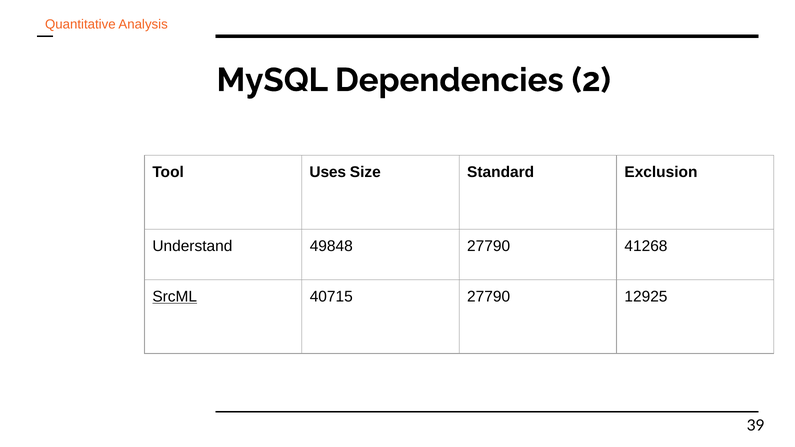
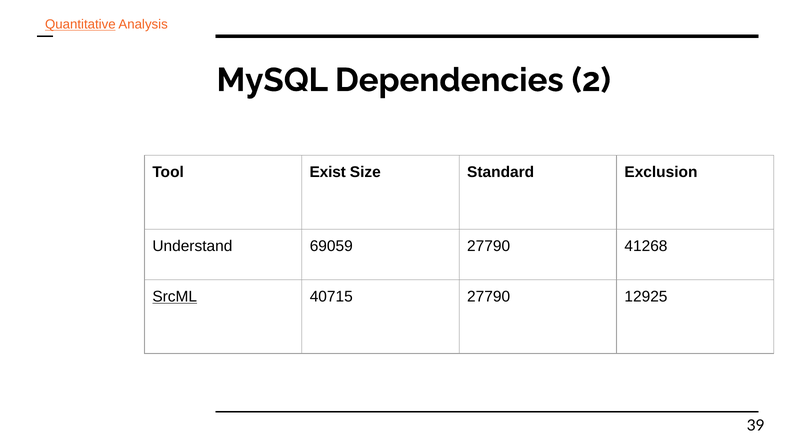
Quantitative underline: none -> present
Uses: Uses -> Exist
49848: 49848 -> 69059
